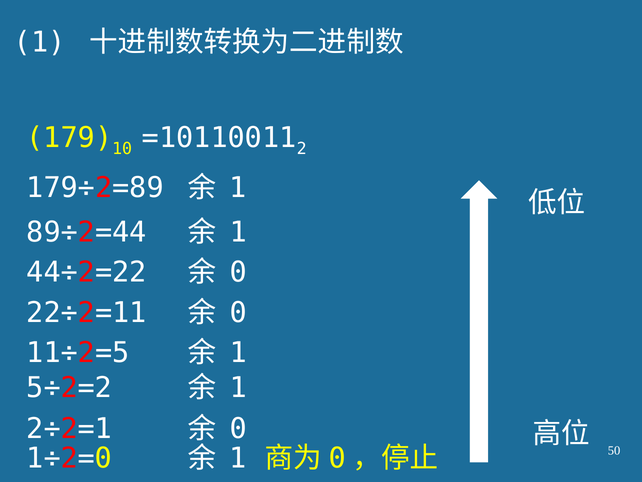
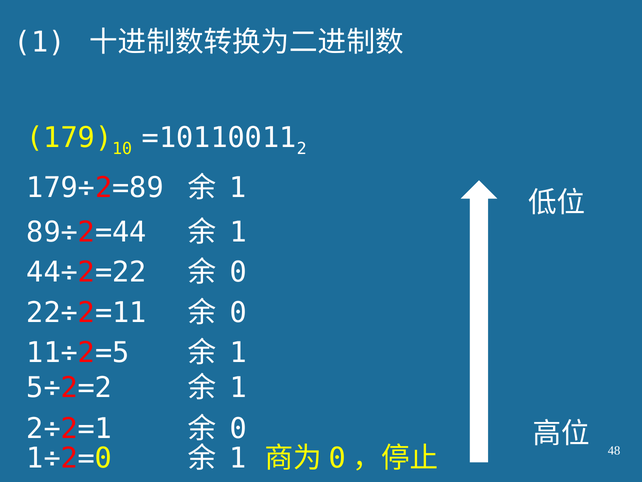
50: 50 -> 48
